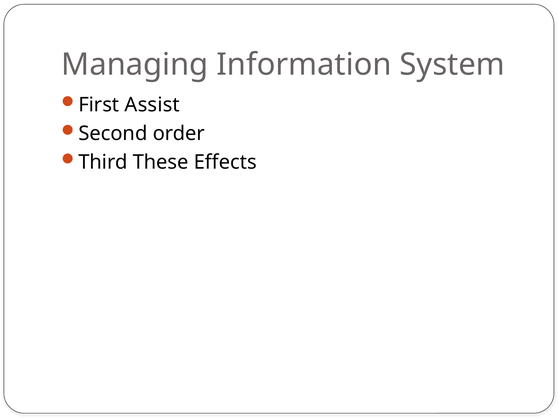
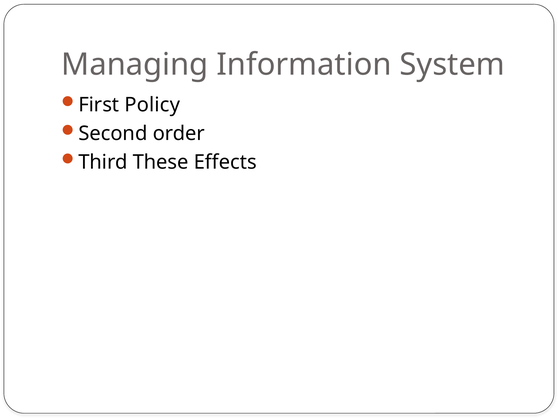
Assist: Assist -> Policy
